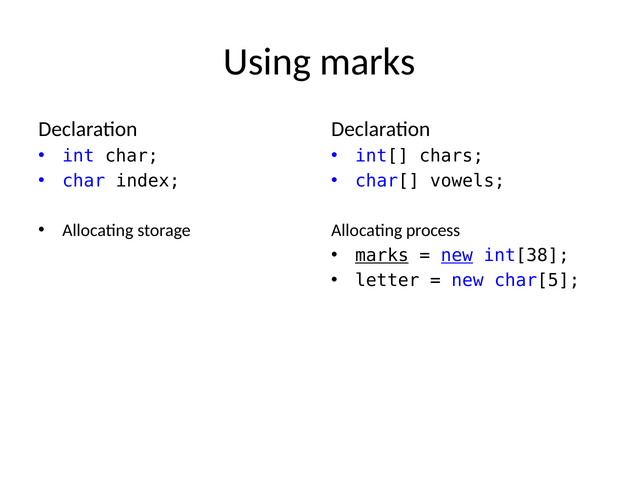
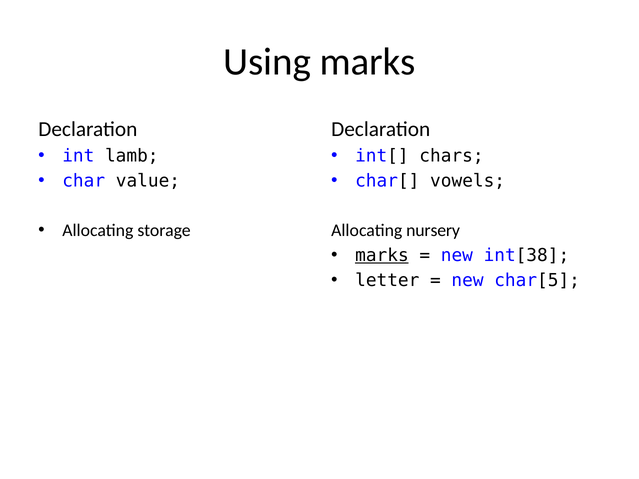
int char: char -> lamb
index: index -> value
process: process -> nursery
new at (457, 255) underline: present -> none
